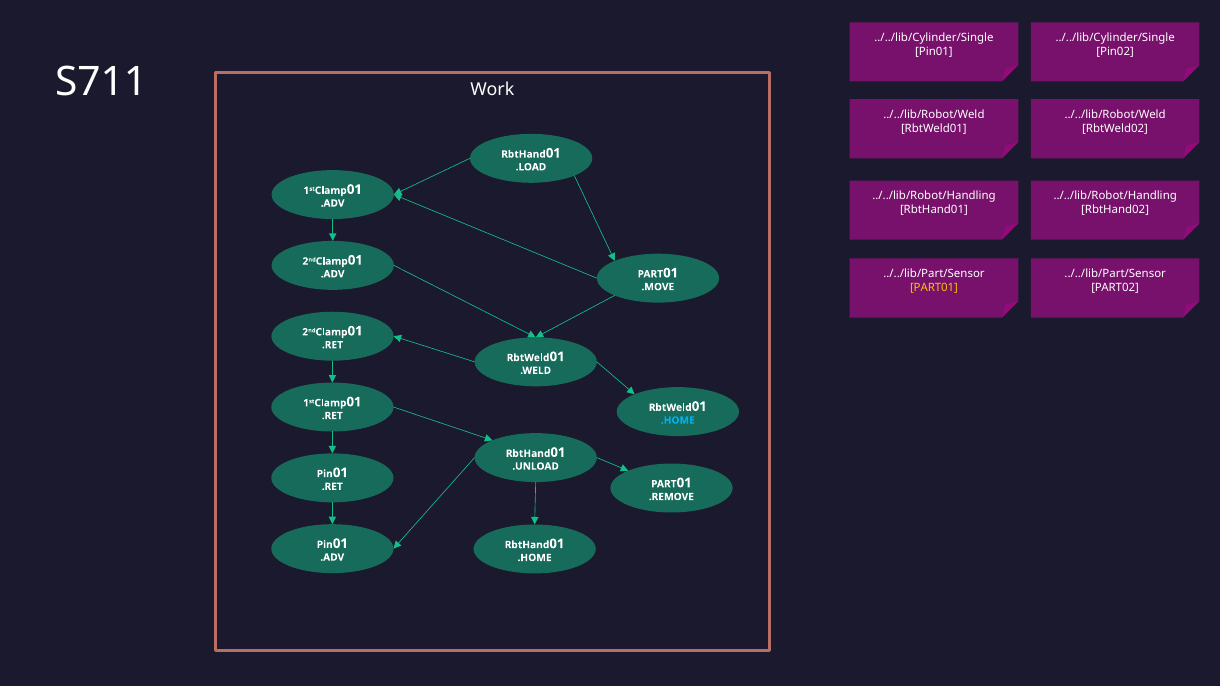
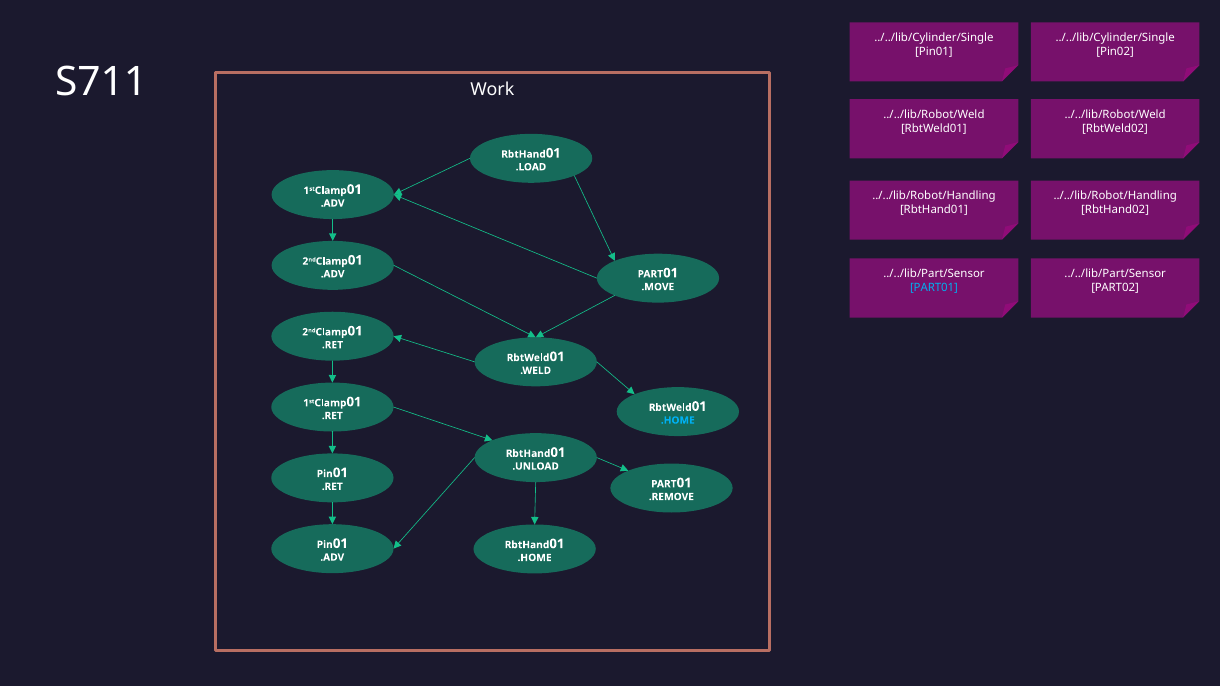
PART01 at (934, 288) colour: yellow -> light blue
